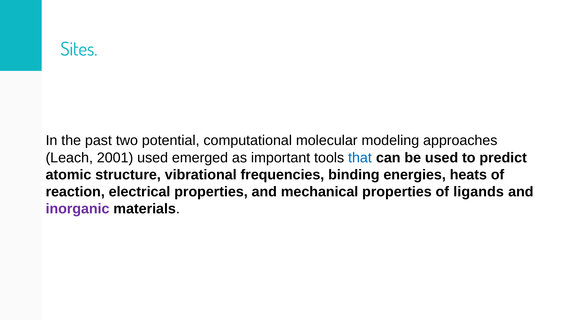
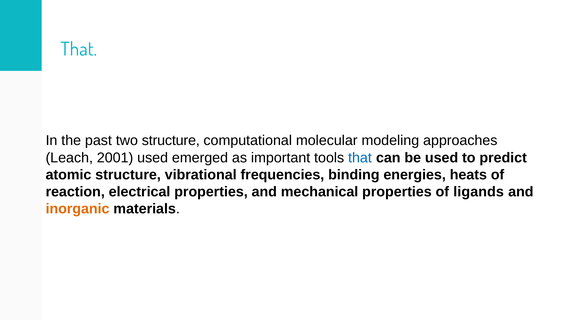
Sites at (79, 49): Sites -> That
two potential: potential -> structure
inorganic colour: purple -> orange
